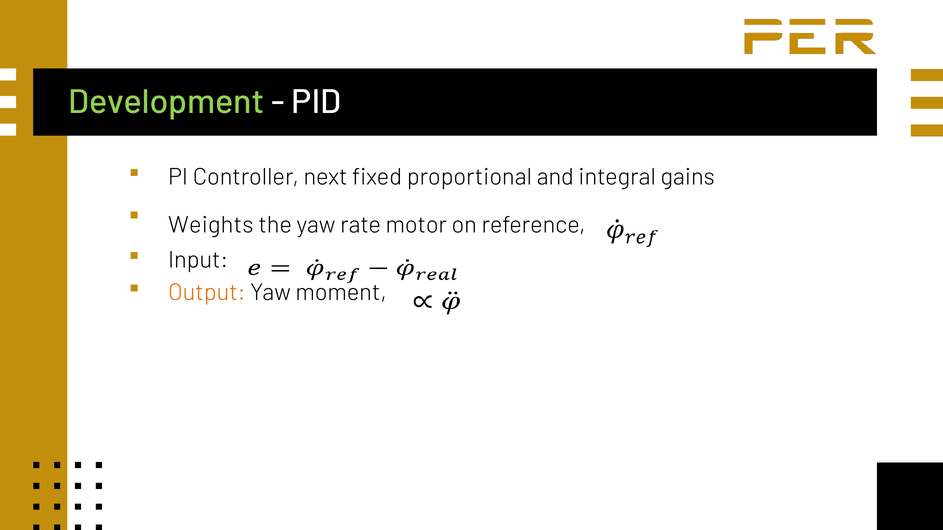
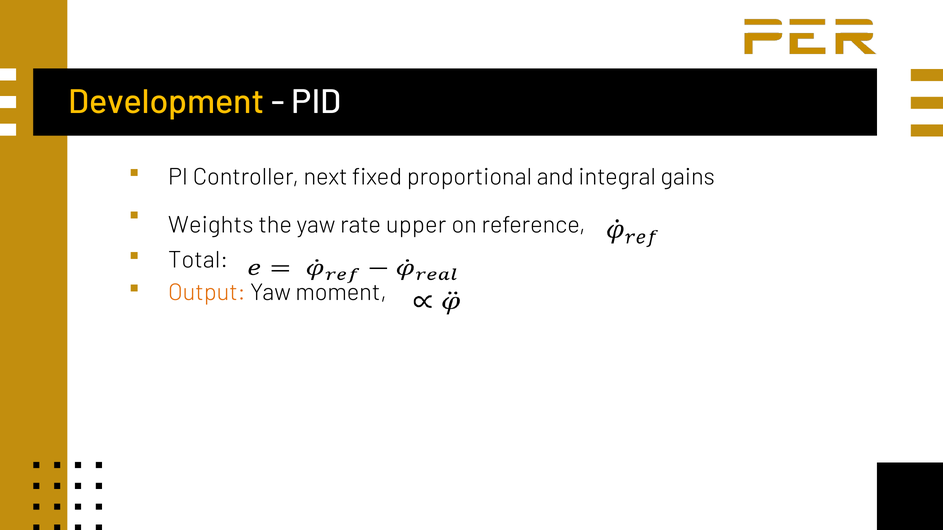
Development colour: light green -> yellow
motor: motor -> upper
Input: Input -> Total
